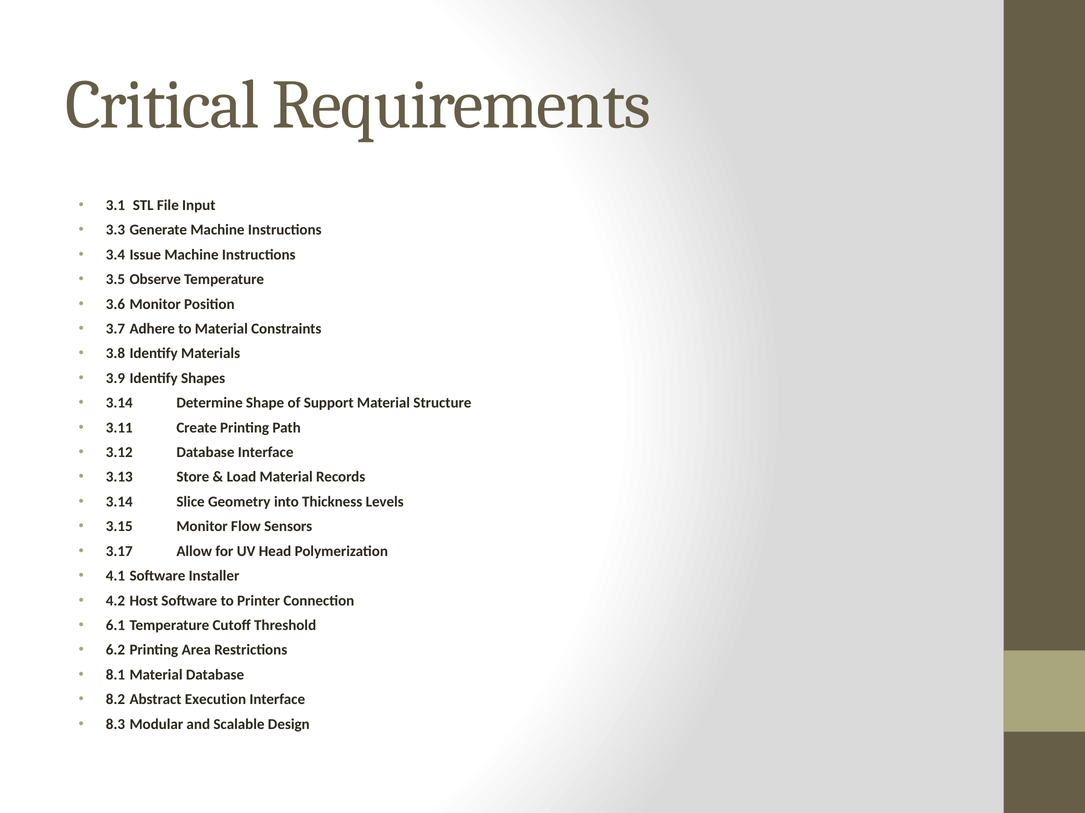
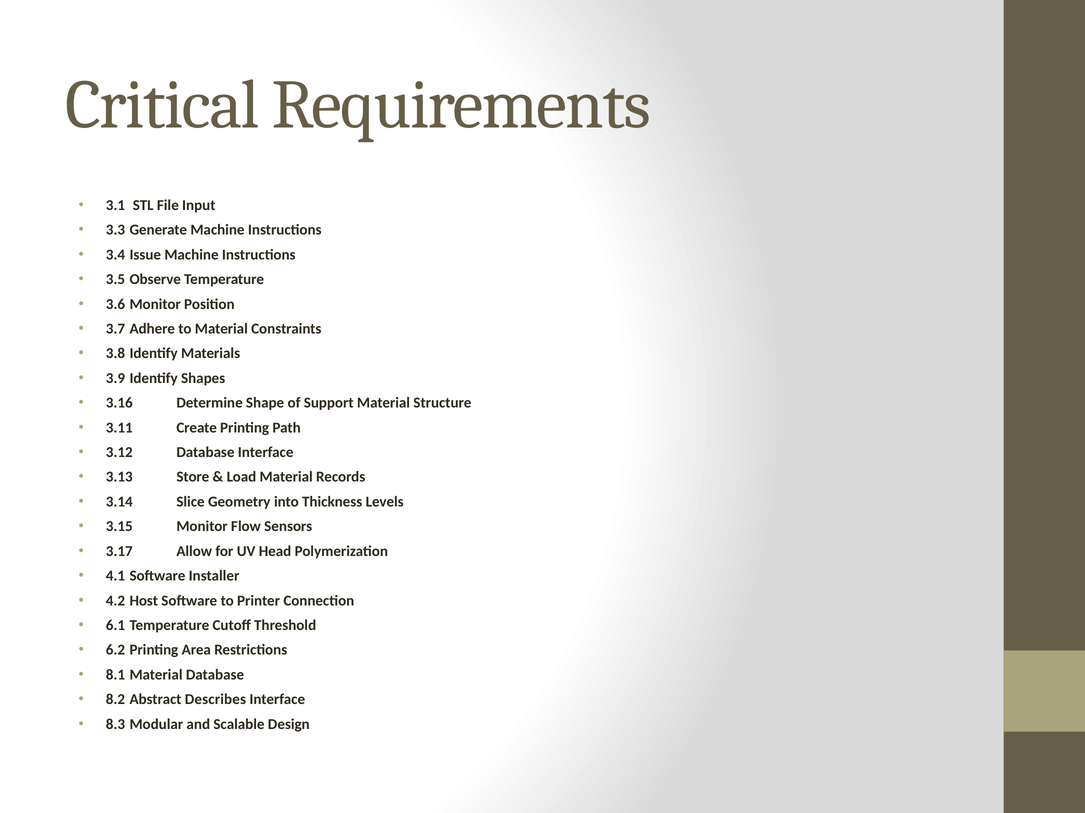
3.14 at (119, 403): 3.14 -> 3.16
Execution: Execution -> Describes
